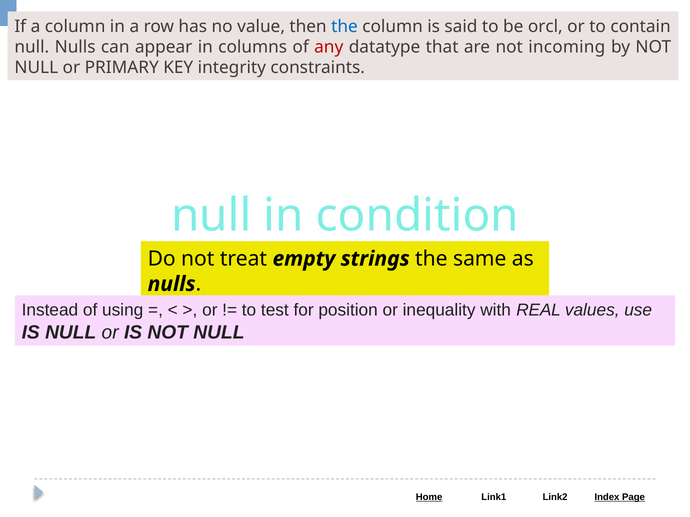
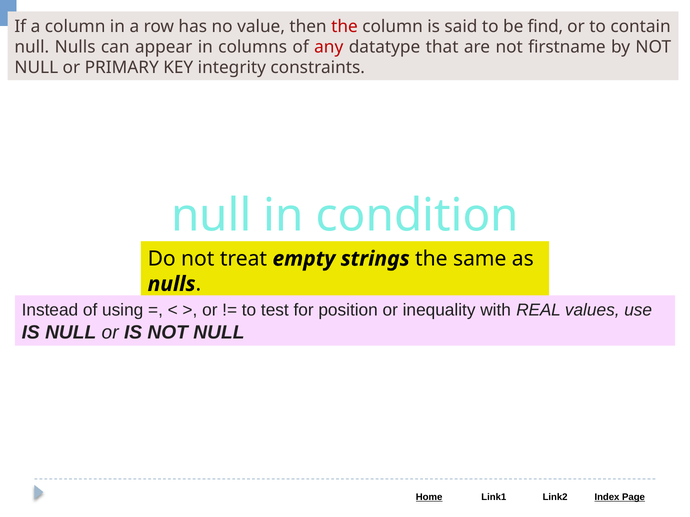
the at (344, 26) colour: blue -> red
orcl: orcl -> find
incoming: incoming -> firstname
